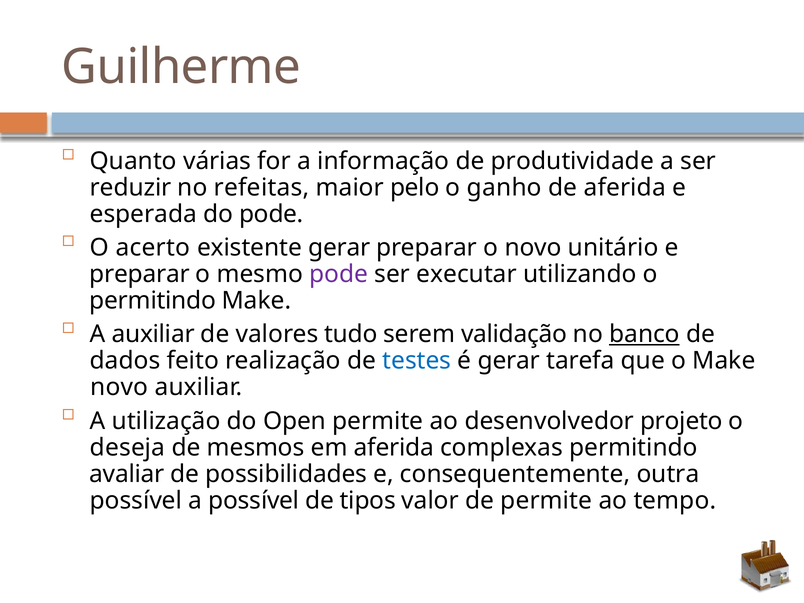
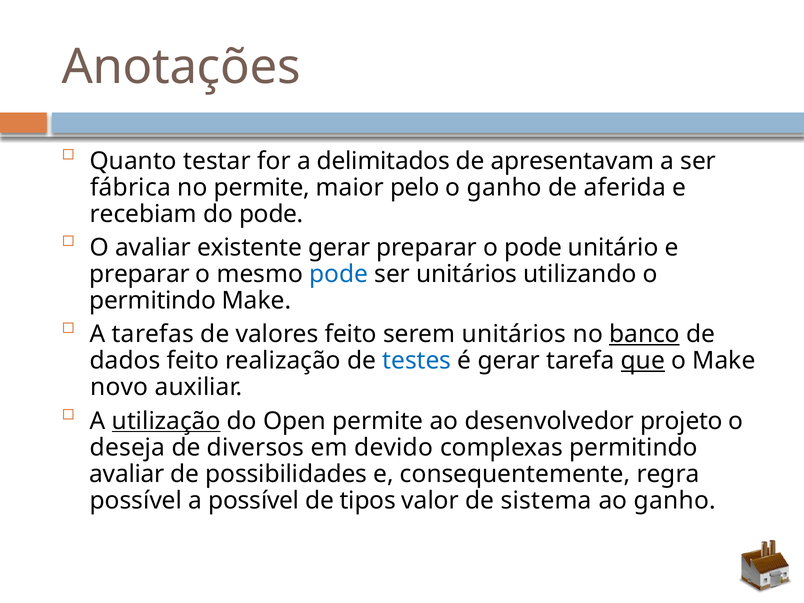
Guilherme: Guilherme -> Anotações
várias: várias -> testar
informação: informação -> delimitados
produtividade: produtividade -> apresentavam
reduzir: reduzir -> fábrica
no refeitas: refeitas -> permite
esperada: esperada -> recebiam
O acerto: acerto -> avaliar
o novo: novo -> pode
pode at (339, 274) colour: purple -> blue
ser executar: executar -> unitários
A auxiliar: auxiliar -> tarefas
valores tudo: tudo -> feito
serem validação: validação -> unitários
que underline: none -> present
utilização underline: none -> present
mesmos: mesmos -> diversos
em aferida: aferida -> devido
outra: outra -> regra
de permite: permite -> sistema
ao tempo: tempo -> ganho
